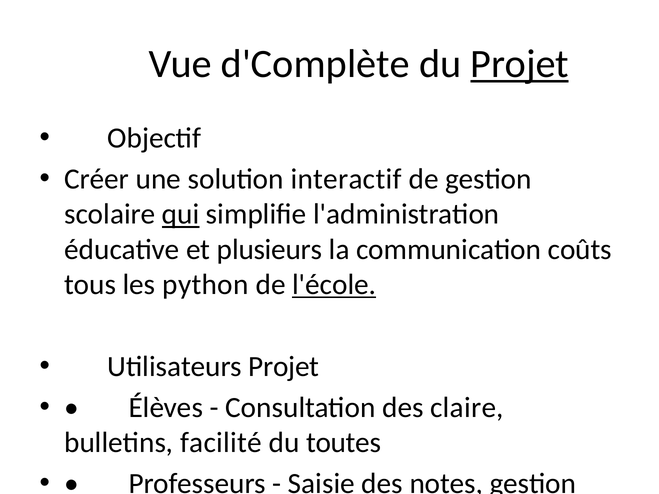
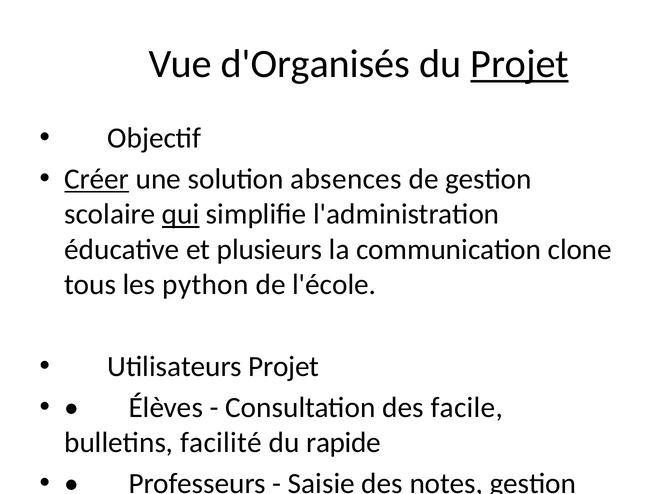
d'Complète: d'Complète -> d'Organisés
Créer underline: none -> present
interactif: interactif -> absences
coûts: coûts -> clone
l'école underline: present -> none
claire: claire -> facile
toutes: toutes -> rapide
